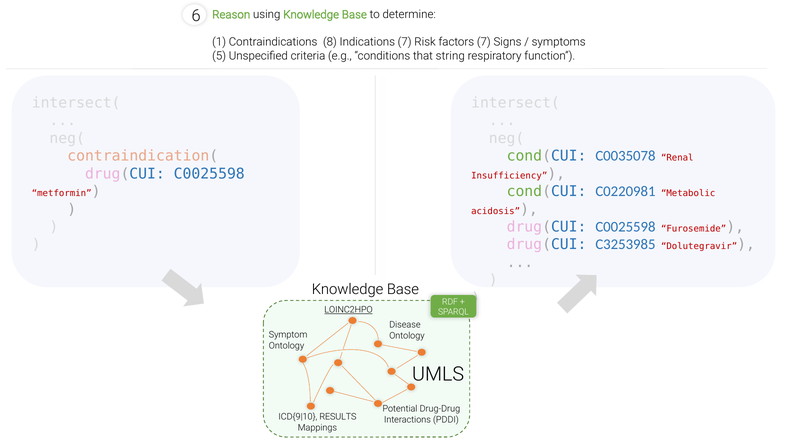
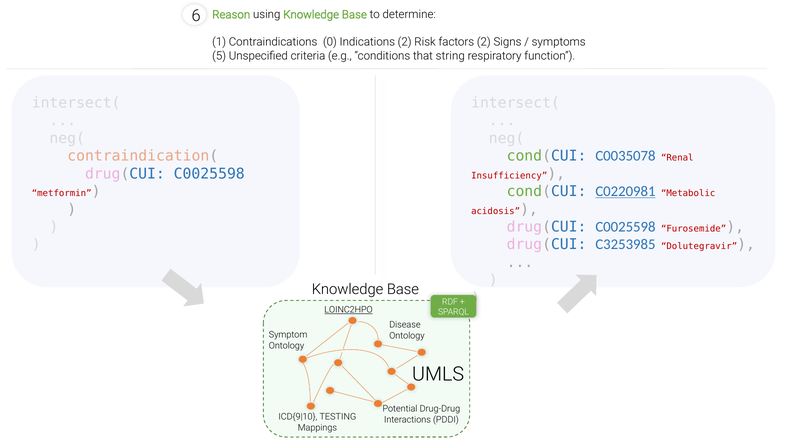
8: 8 -> 0
Indications 7: 7 -> 2
factors 7: 7 -> 2
C0220981 underline: none -> present
RESULTS: RESULTS -> TESTING
